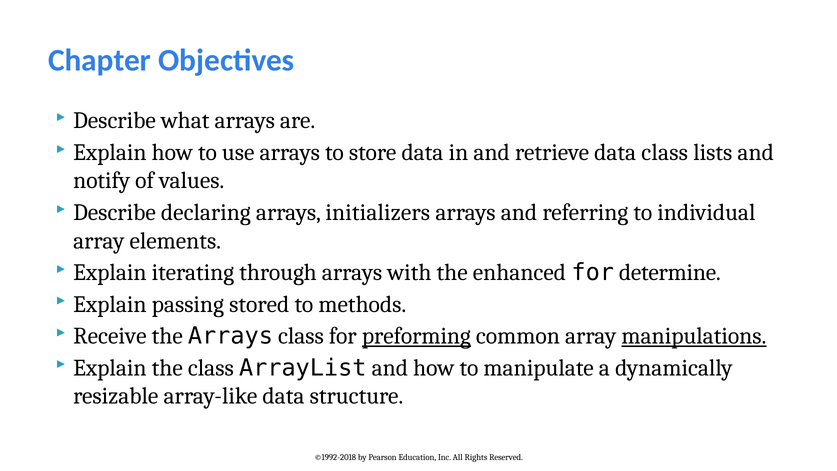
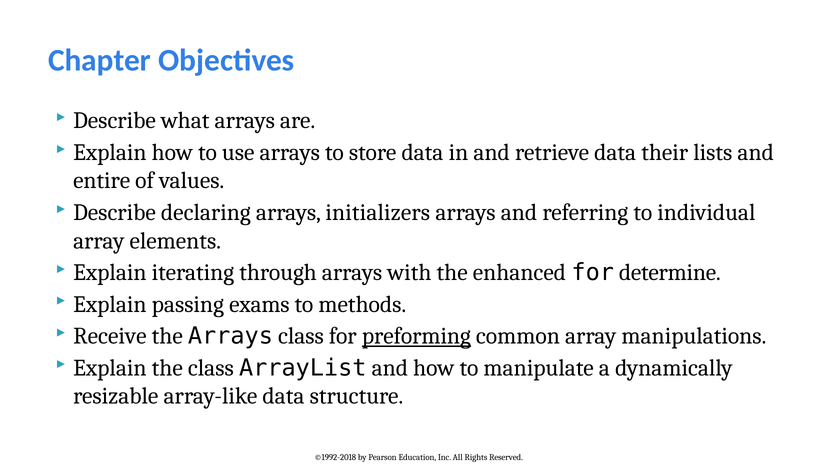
data class: class -> their
notify: notify -> entire
stored: stored -> exams
manipulations underline: present -> none
